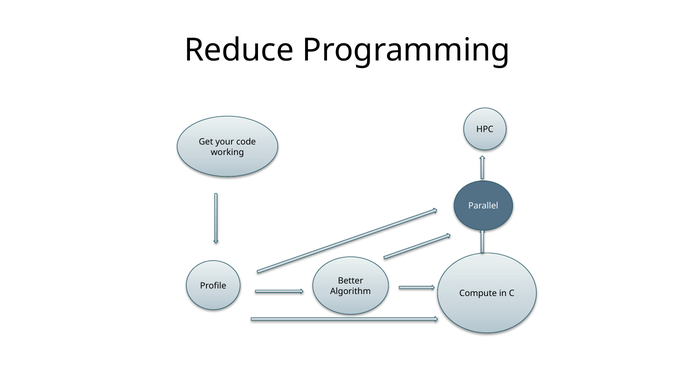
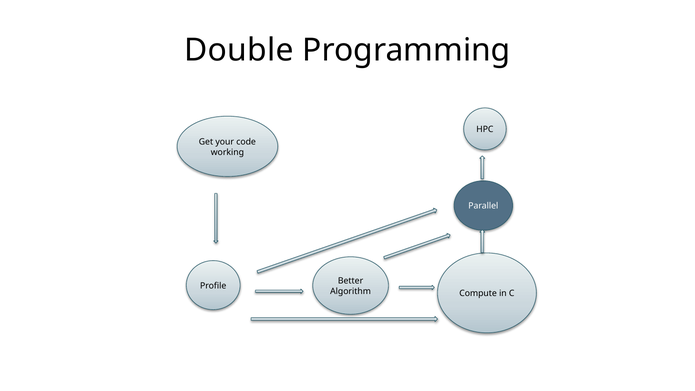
Reduce: Reduce -> Double
